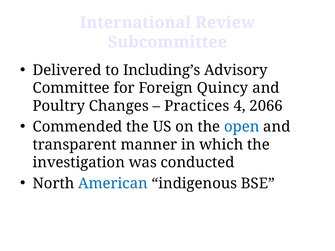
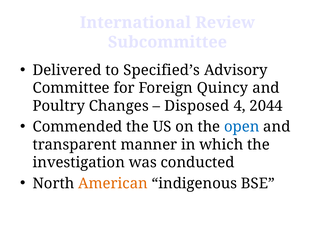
Including’s: Including’s -> Specified’s
Practices: Practices -> Disposed
2066: 2066 -> 2044
American colour: blue -> orange
